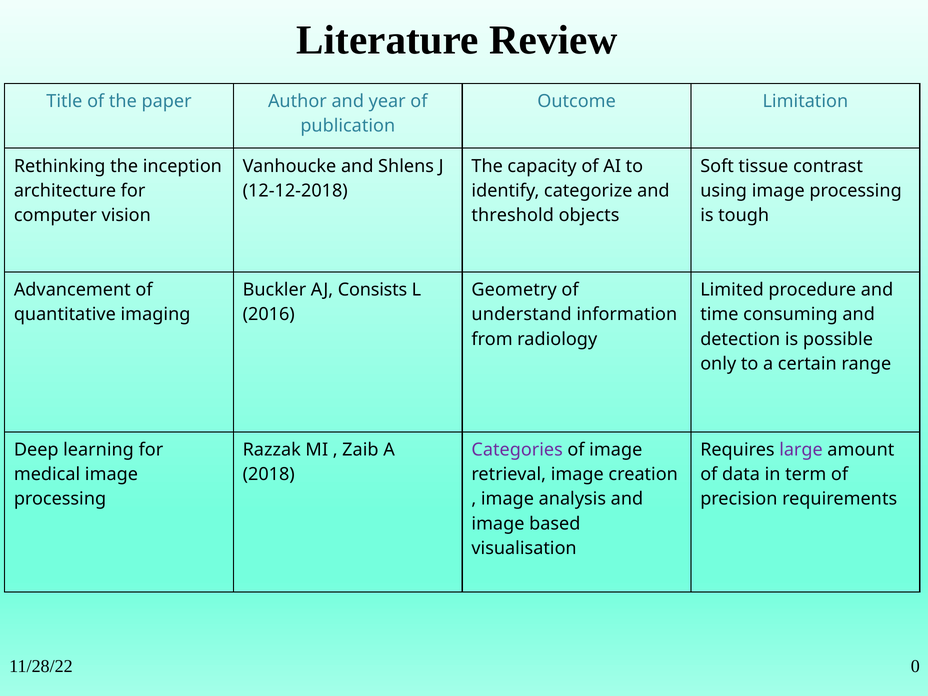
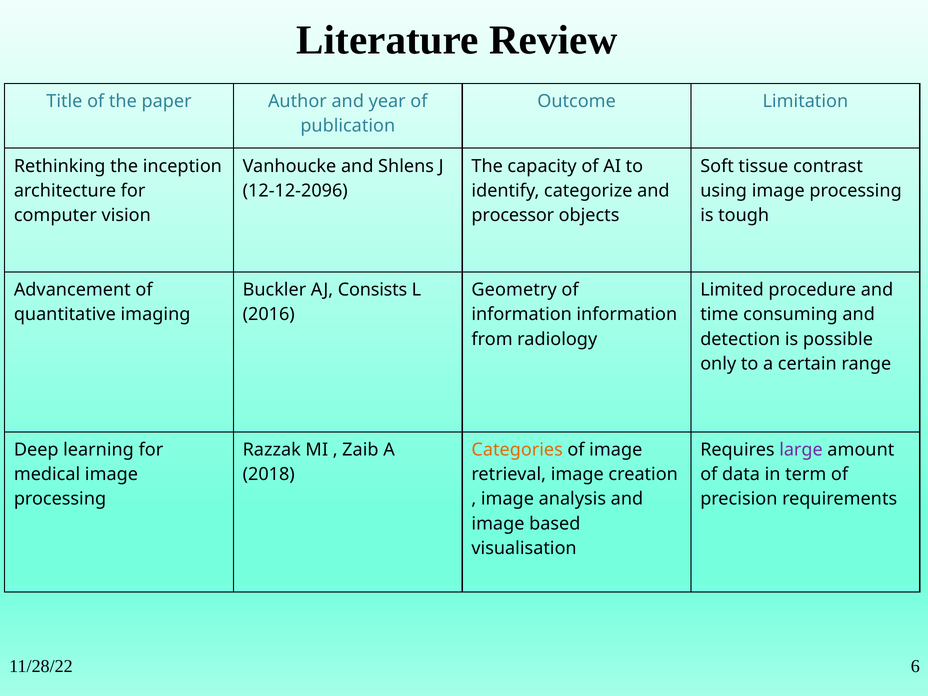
12-12-2018: 12-12-2018 -> 12-12-2096
threshold: threshold -> processor
understand at (522, 314): understand -> information
Categories colour: purple -> orange
0: 0 -> 6
